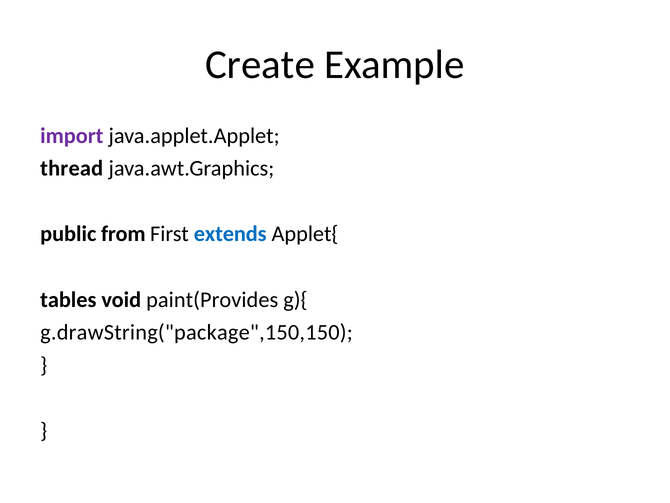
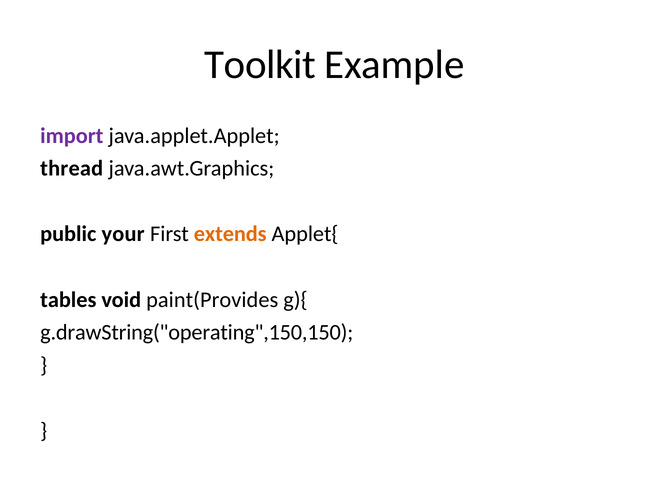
Create: Create -> Toolkit
from: from -> your
extends colour: blue -> orange
g.drawString("package",150,150: g.drawString("package",150,150 -> g.drawString("operating",150,150
